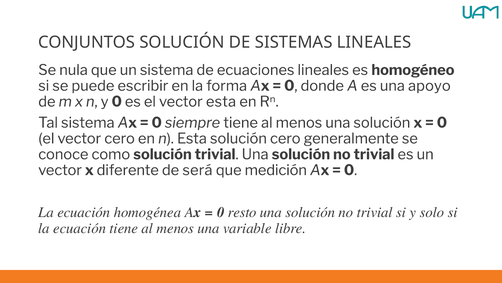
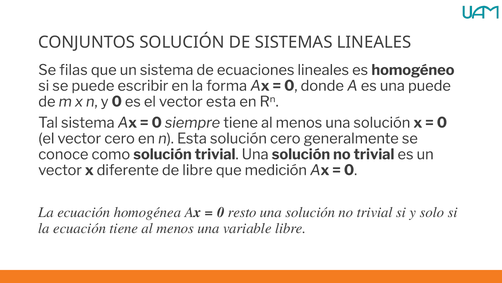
nula: nula -> filas
una apoyo: apoyo -> puede
de será: será -> libre
